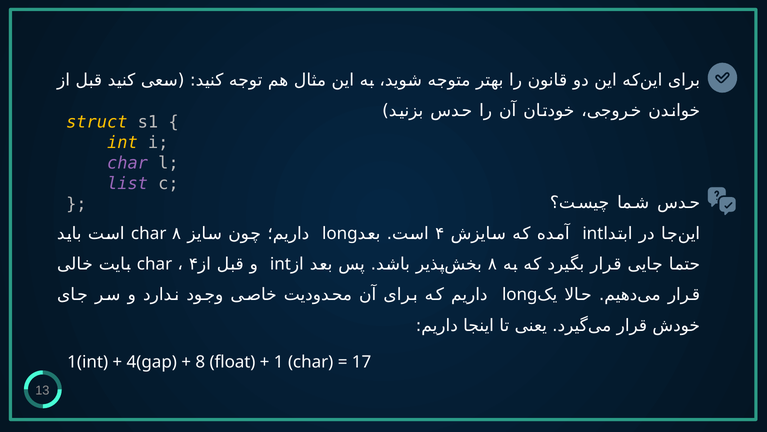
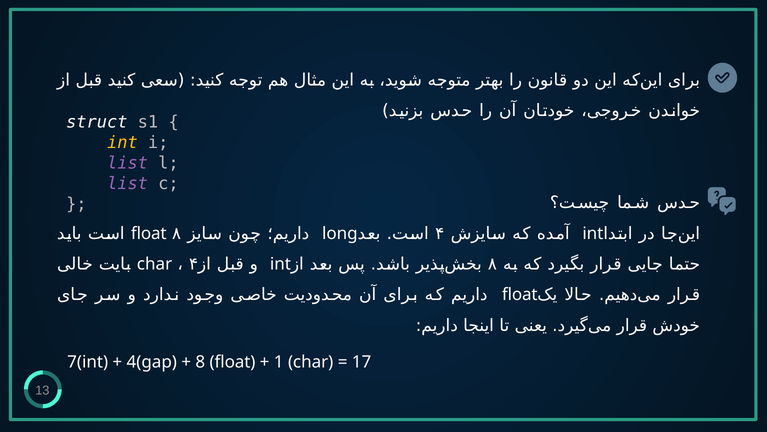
struct colour: yellow -> white
char at (128, 163): char -> list
char at (149, 233): char -> float
long at (520, 294): long -> float
1(int: 1(int -> 7(int
